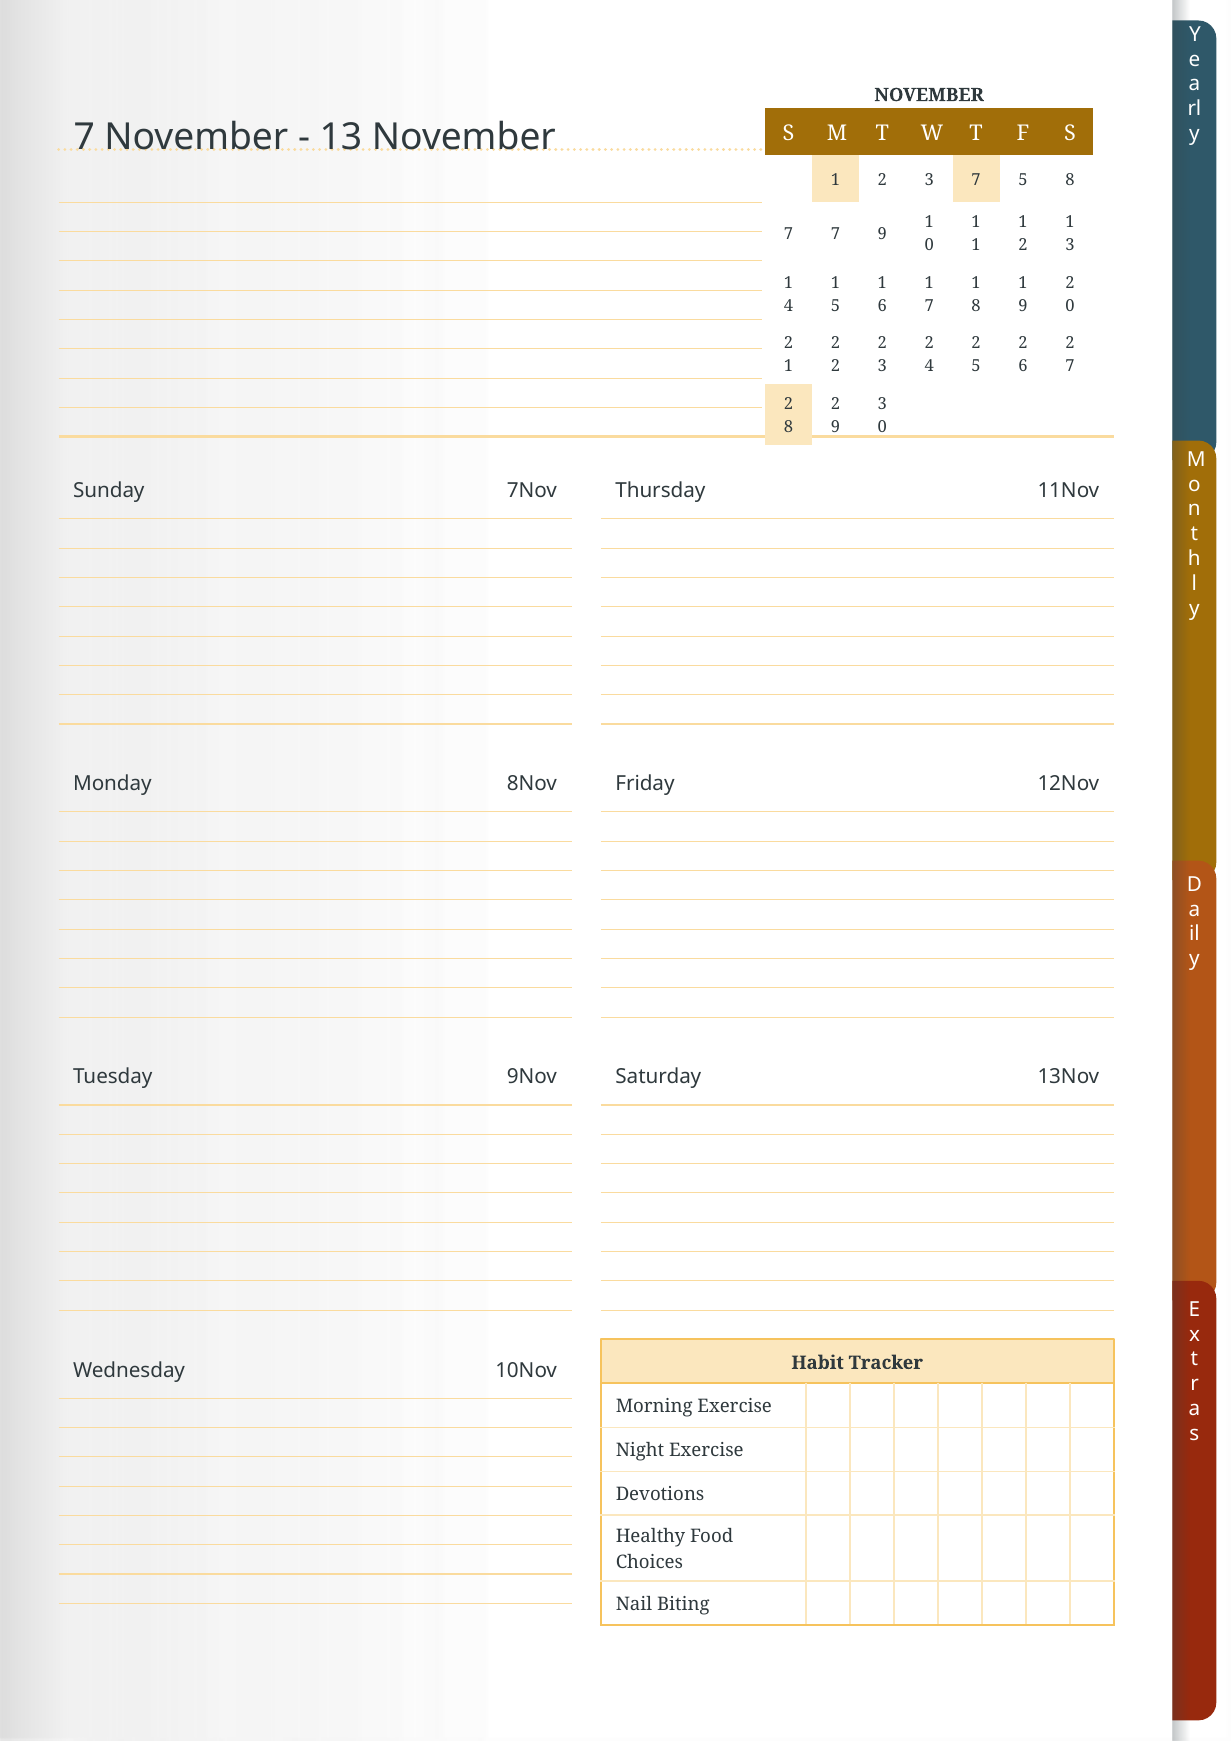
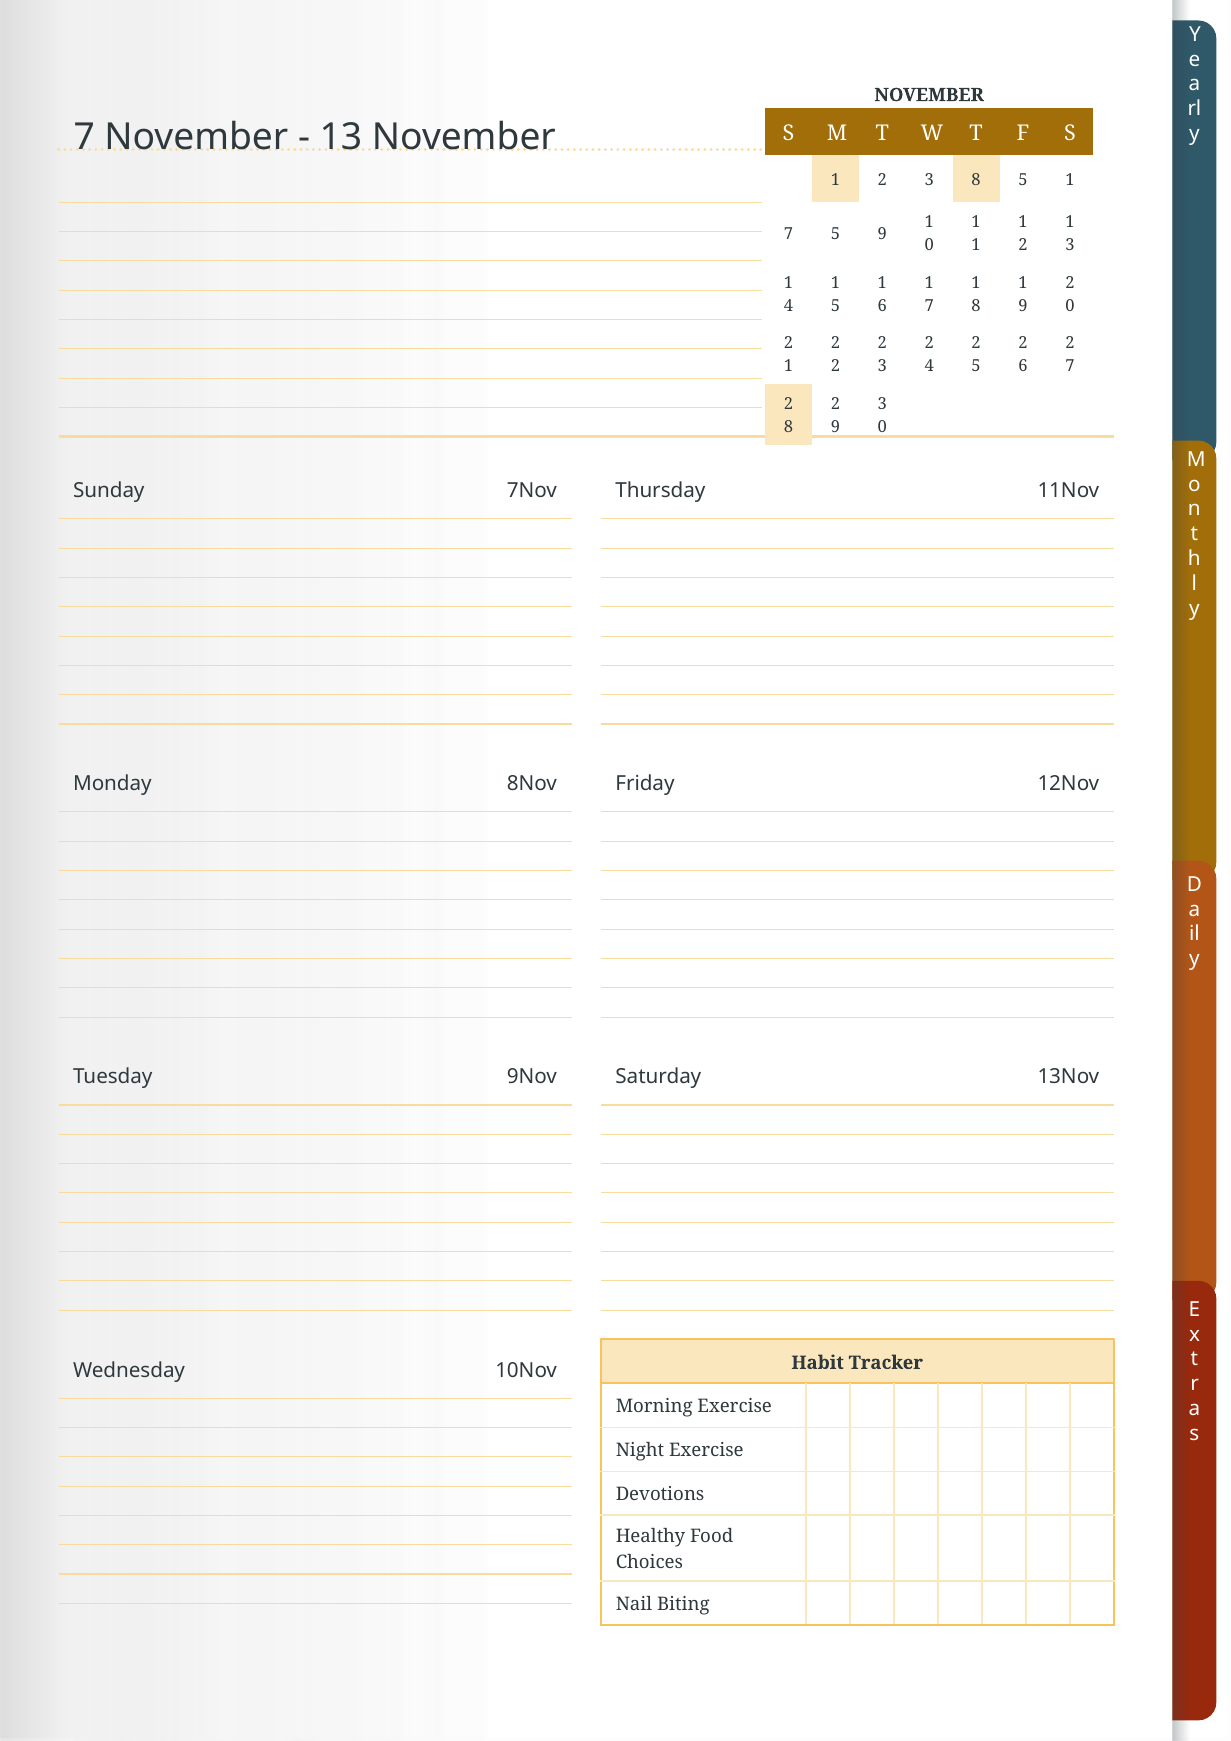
3 7: 7 -> 8
8 at (1070, 180): 8 -> 1
7 7: 7 -> 5
